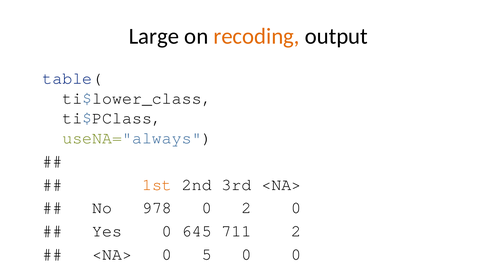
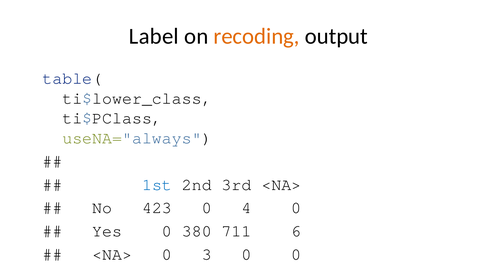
Large: Large -> Label
1st colour: orange -> blue
978: 978 -> 423
0 2: 2 -> 4
645: 645 -> 380
711 2: 2 -> 6
5: 5 -> 3
